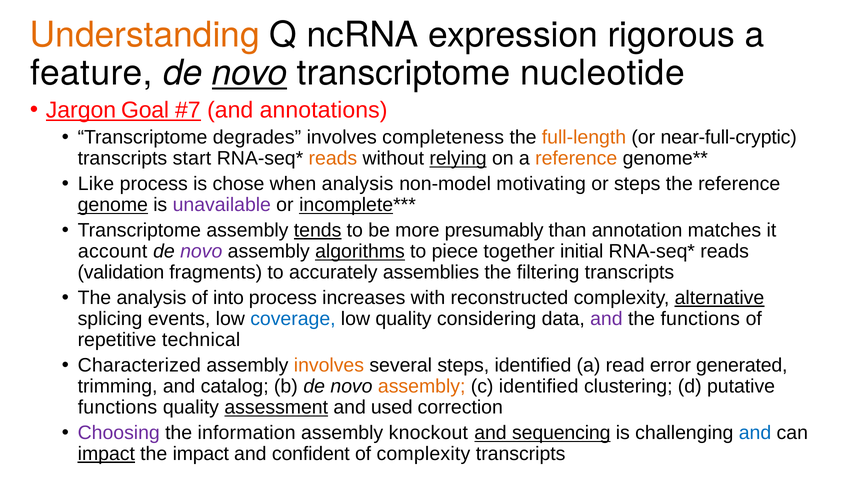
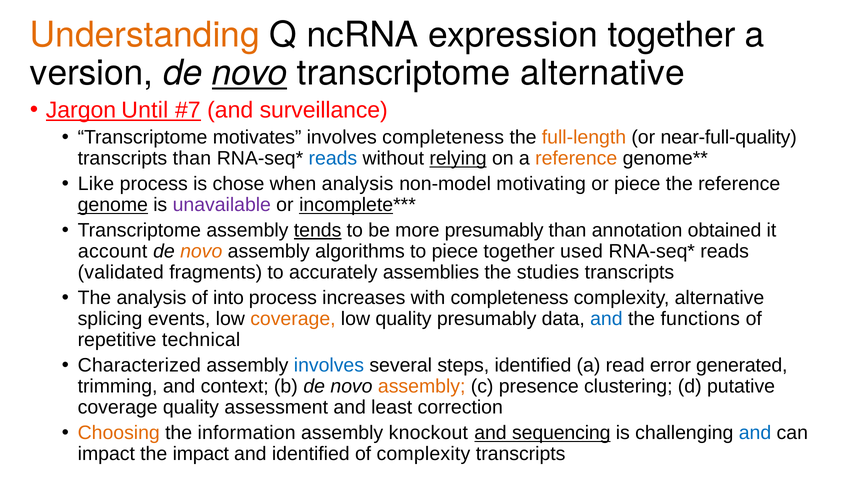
expression rigorous: rigorous -> together
feature: feature -> version
transcriptome nucleotide: nucleotide -> alternative
Goal: Goal -> Until
annotations: annotations -> surveillance
degrades: degrades -> motivates
near-full-cryptic: near-full-cryptic -> near-full-quality
transcripts start: start -> than
reads at (333, 159) colour: orange -> blue
or steps: steps -> piece
matches: matches -> obtained
novo at (201, 252) colour: purple -> orange
algorithms underline: present -> none
initial: initial -> used
validation: validation -> validated
filtering: filtering -> studies
with reconstructed: reconstructed -> completeness
alternative at (719, 298) underline: present -> none
coverage at (293, 319) colour: blue -> orange
quality considering: considering -> presumably
and at (606, 319) colour: purple -> blue
involves at (329, 366) colour: orange -> blue
catalog: catalog -> context
c identified: identified -> presence
functions at (118, 408): functions -> coverage
assessment underline: present -> none
used: used -> least
Choosing colour: purple -> orange
impact at (106, 454) underline: present -> none
and confident: confident -> identified
